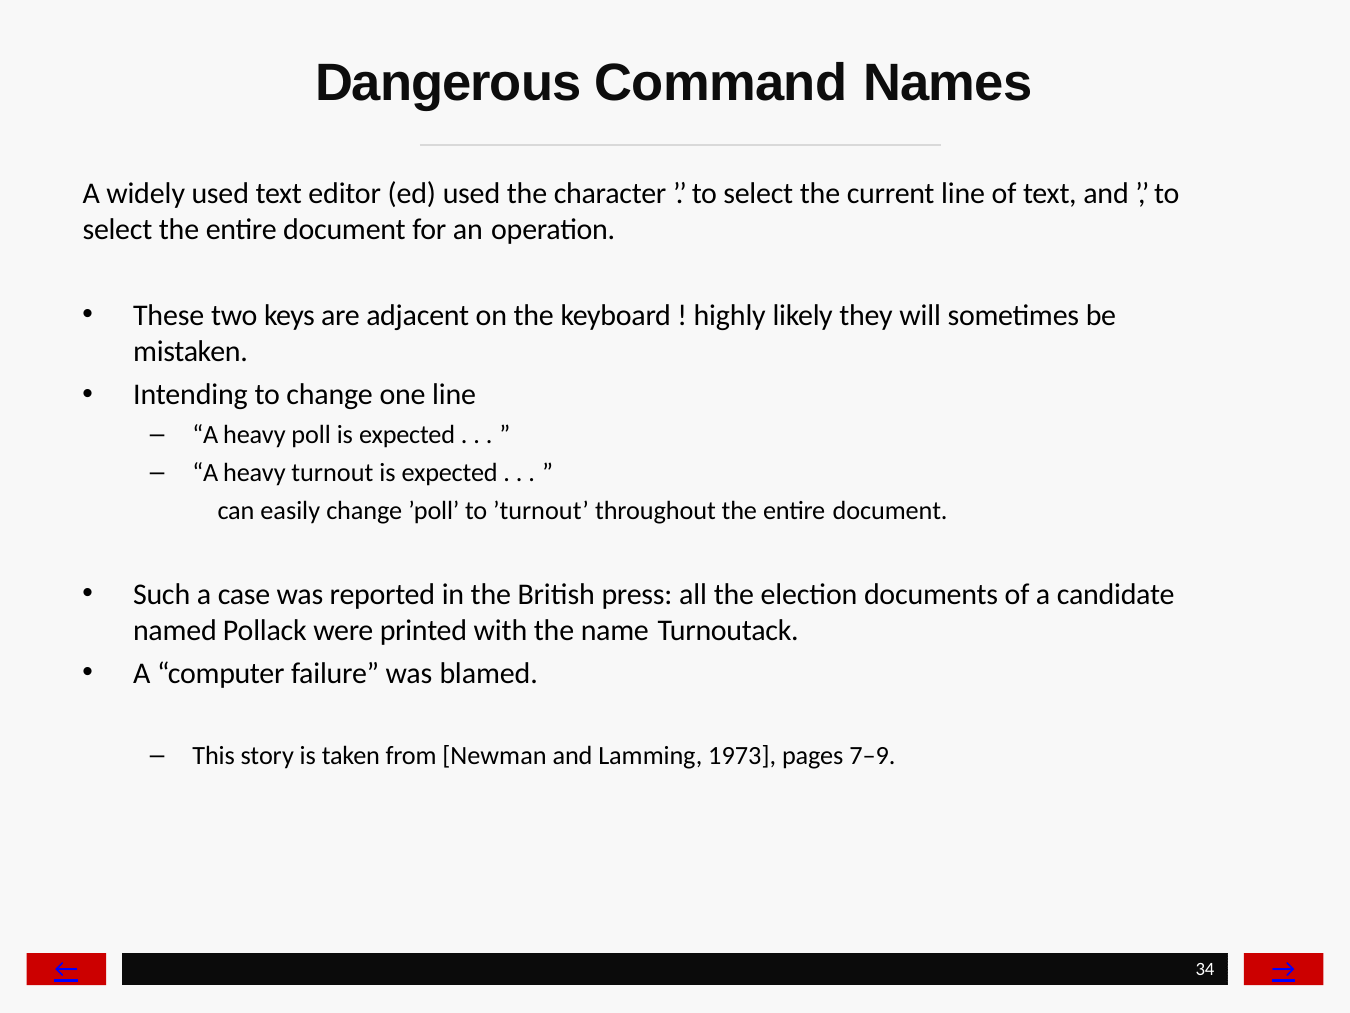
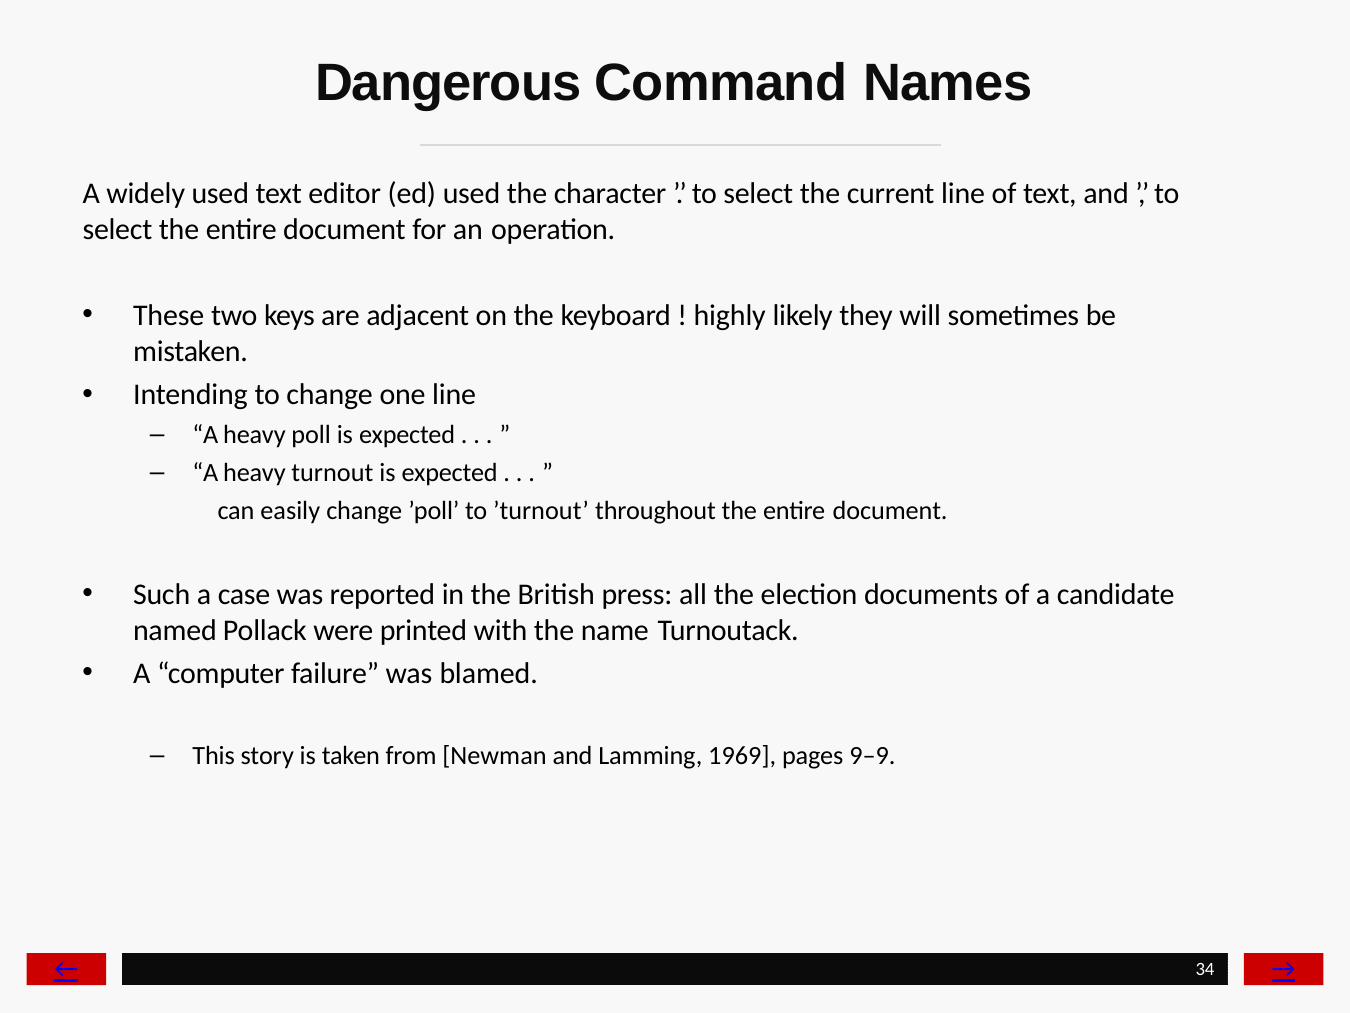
1973: 1973 -> 1969
7–9: 7–9 -> 9–9
